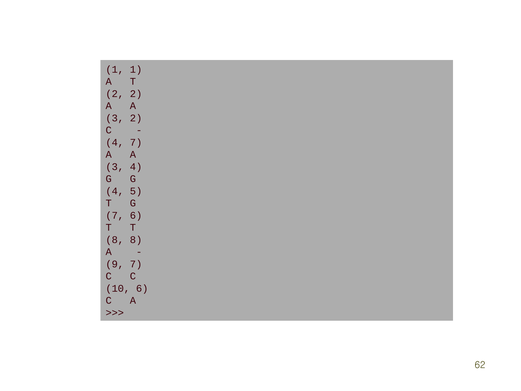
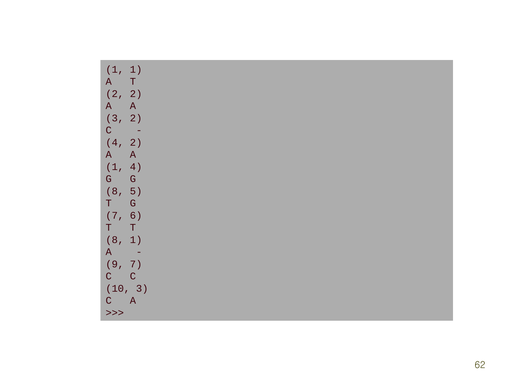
4 7: 7 -> 2
3 at (115, 167): 3 -> 1
4 at (115, 191): 4 -> 8
8 8: 8 -> 1
10 6: 6 -> 3
